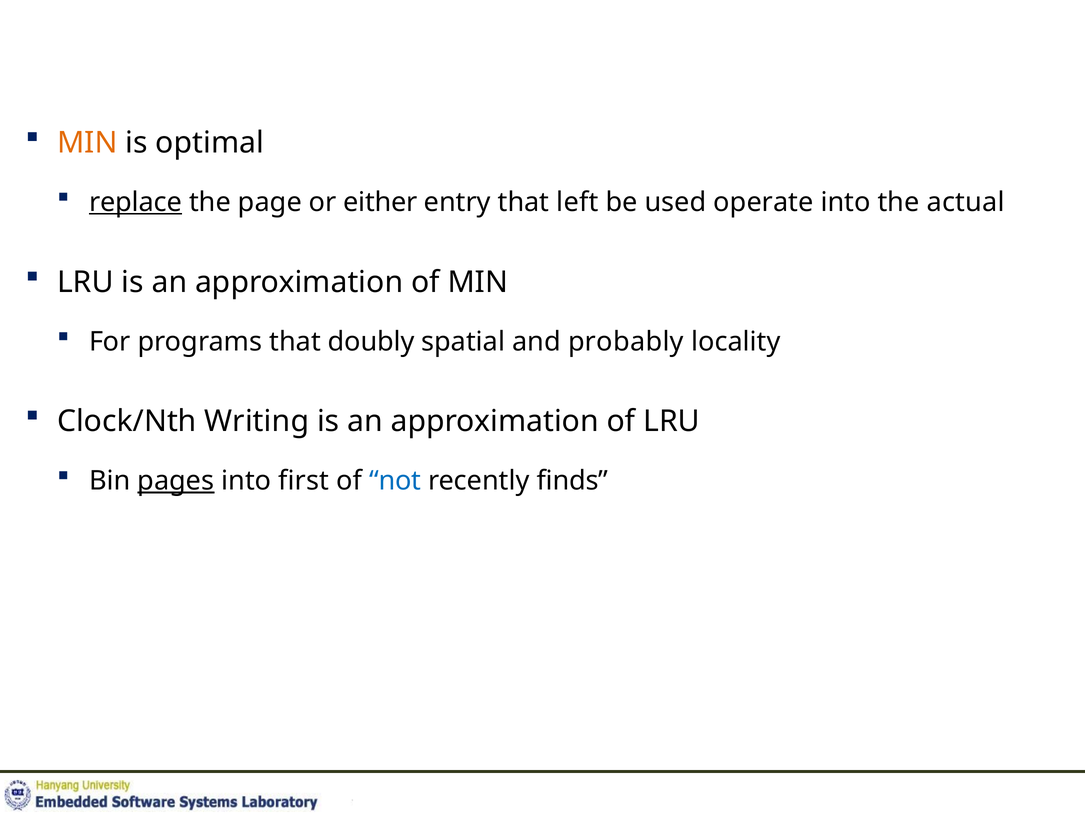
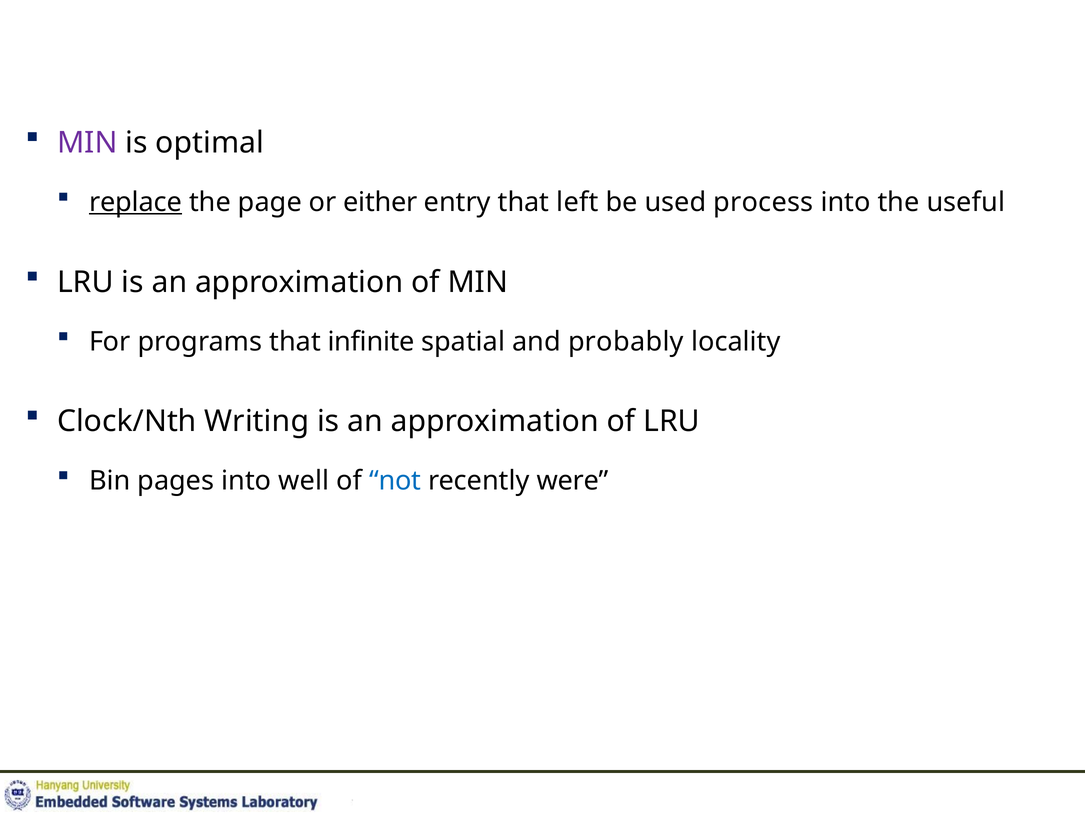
MIN at (87, 143) colour: orange -> purple
operate: operate -> process
actual: actual -> useful
doubly: doubly -> infinite
pages underline: present -> none
first: first -> well
finds: finds -> were
